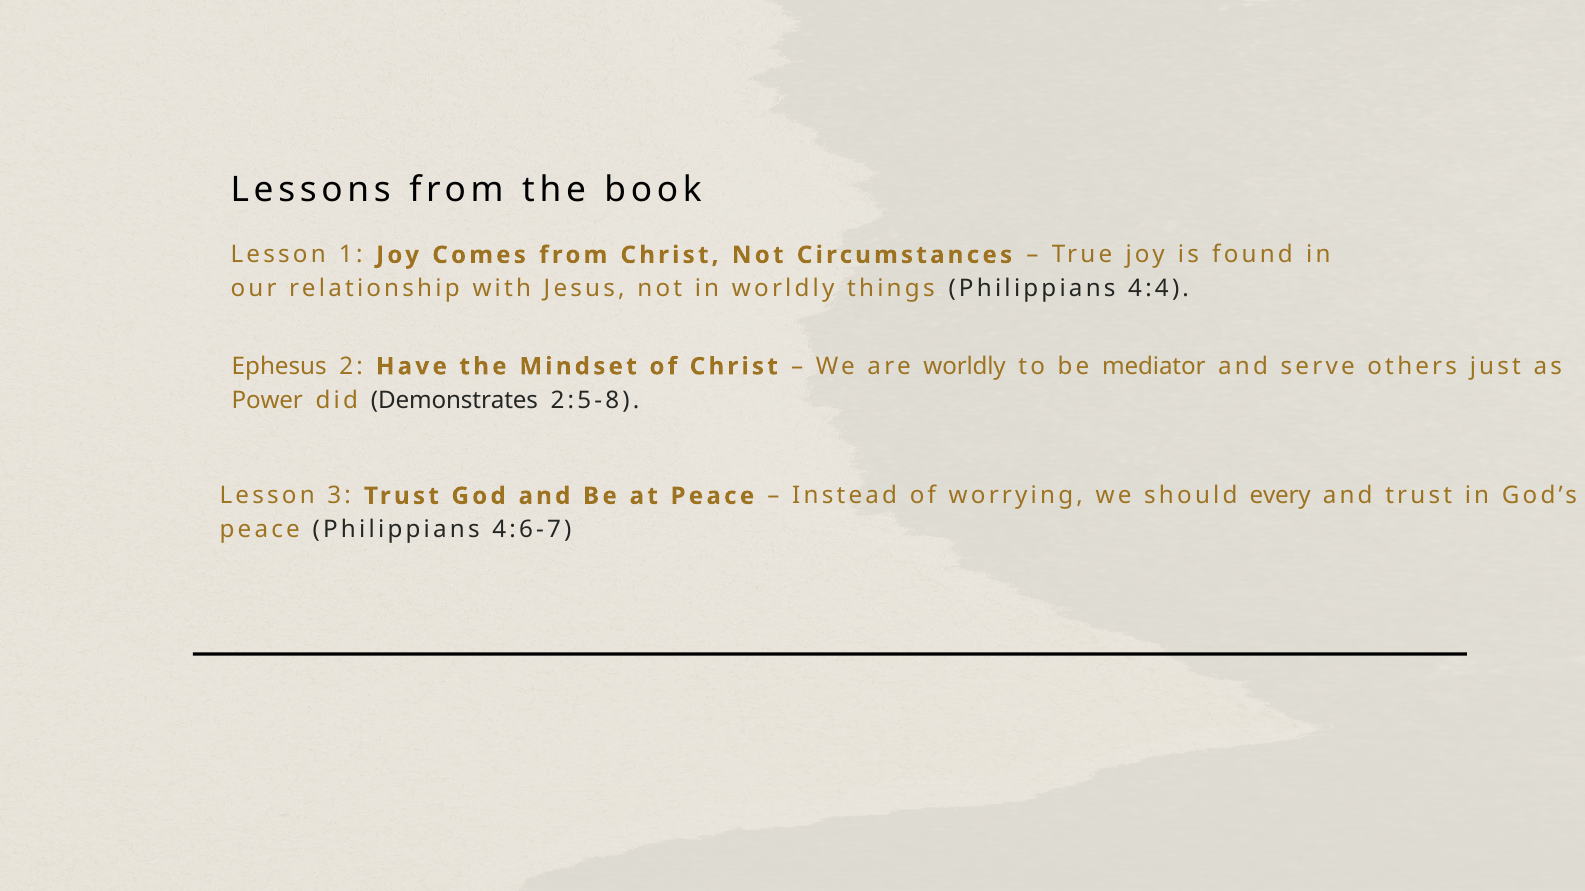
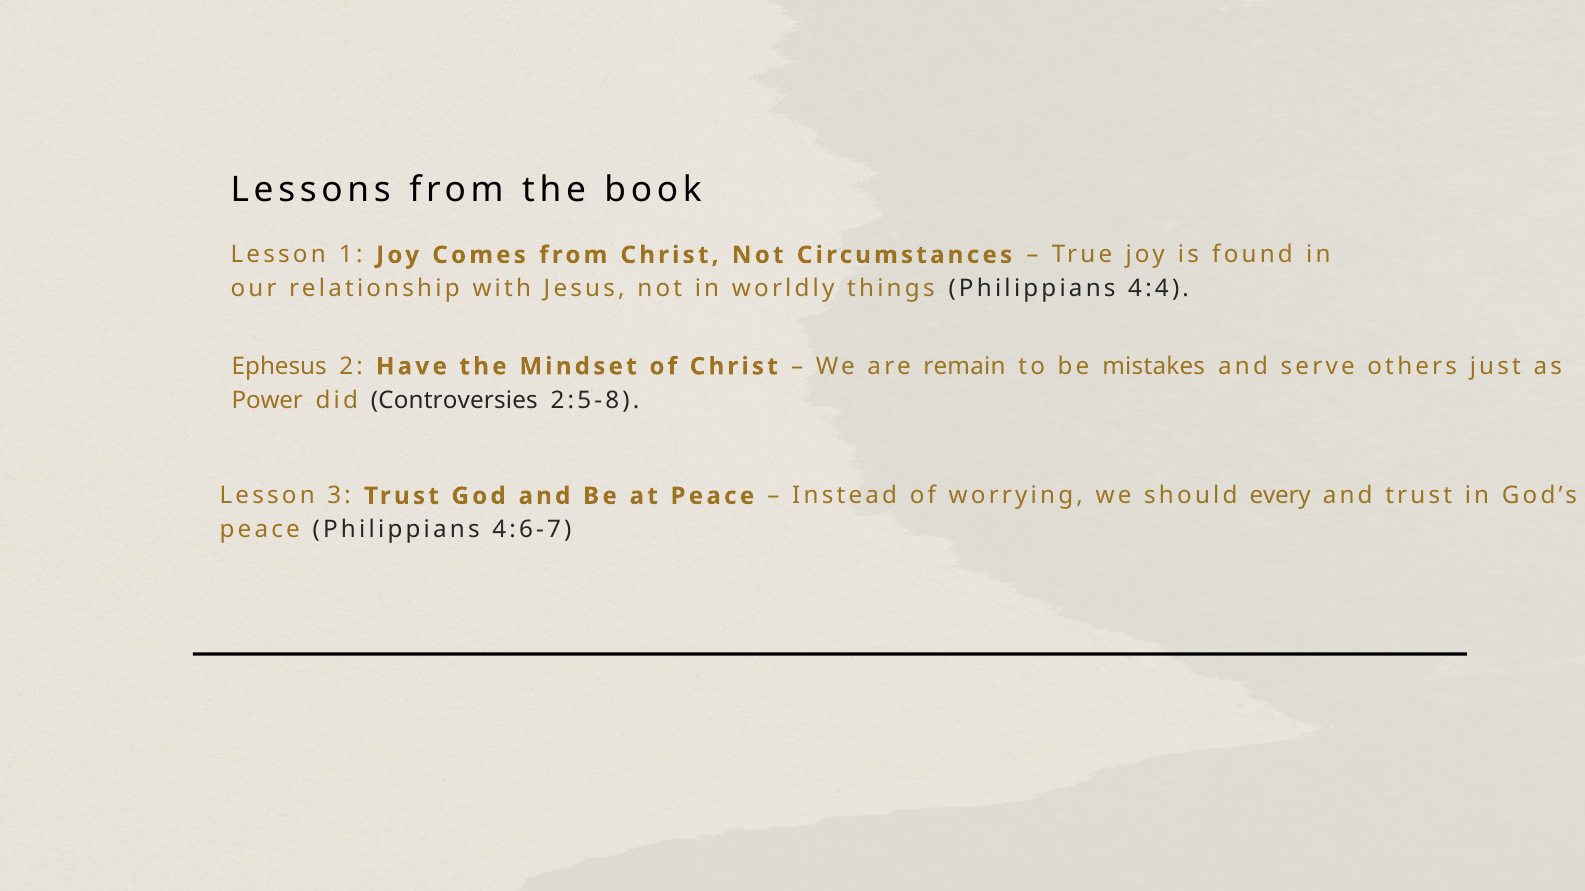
are worldly: worldly -> remain
mediator: mediator -> mistakes
Demonstrates: Demonstrates -> Controversies
